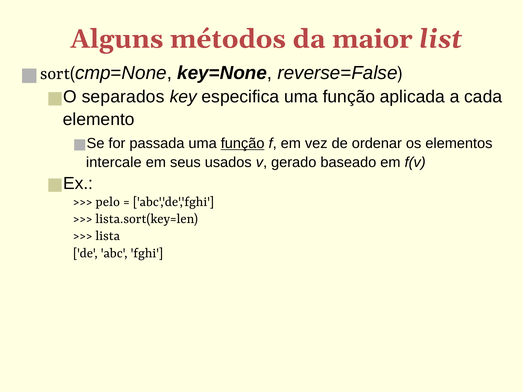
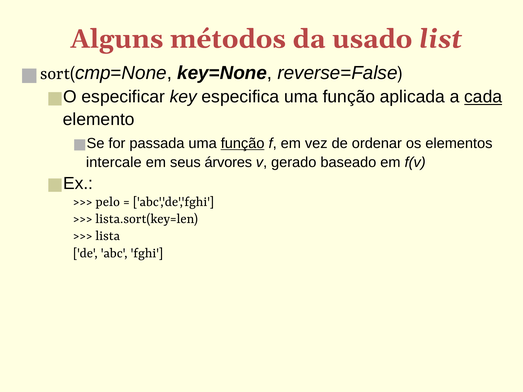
maior: maior -> usado
separados: separados -> especificar
cada underline: none -> present
usados: usados -> árvores
